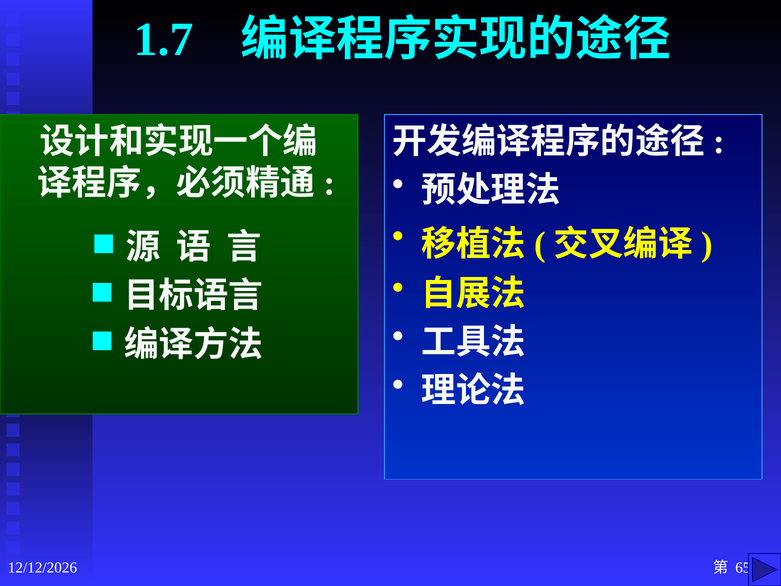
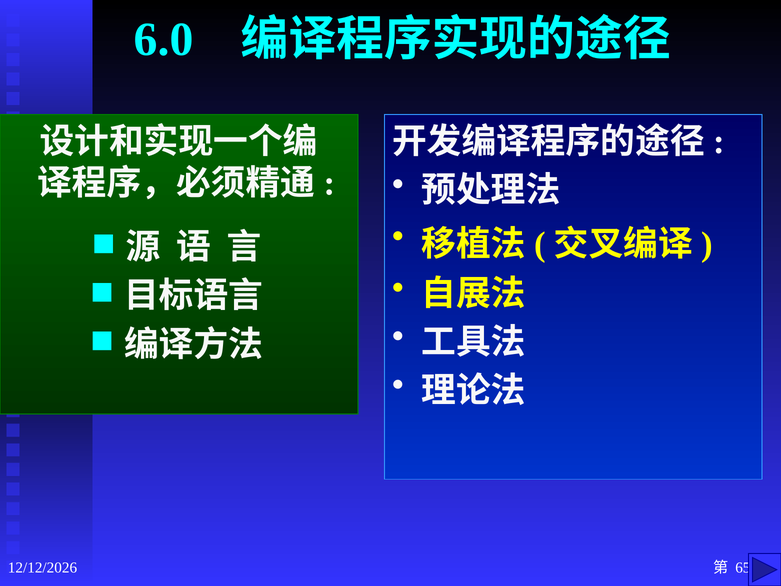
1.7: 1.7 -> 6.0
